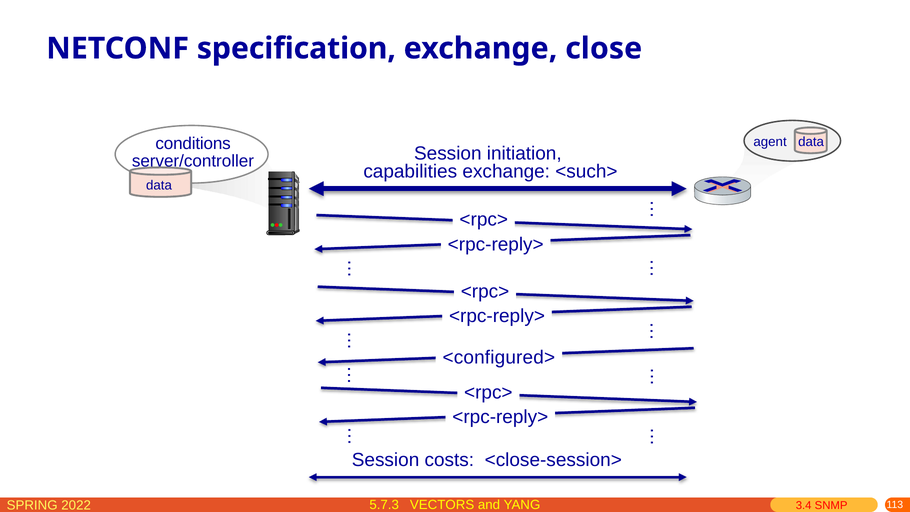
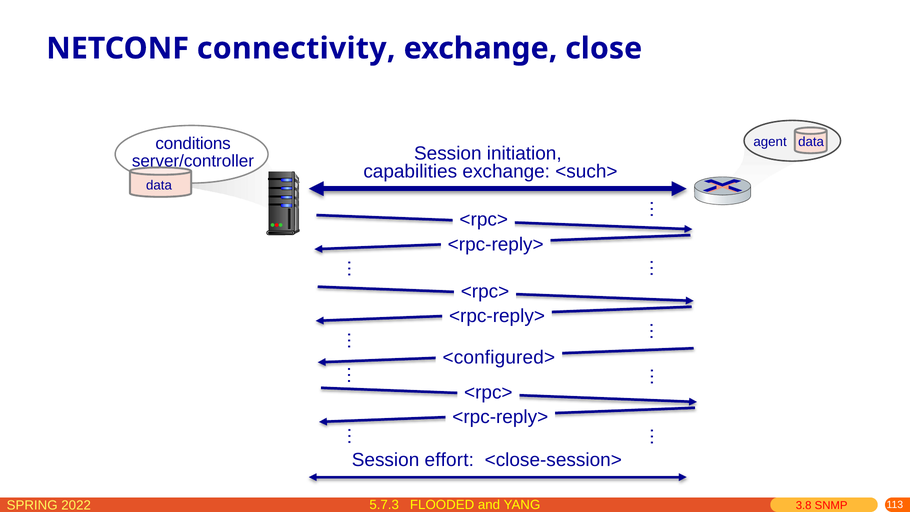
specification: specification -> connectivity
costs: costs -> effort
VECTORS: VECTORS -> FLOODED
3.4: 3.4 -> 3.8
